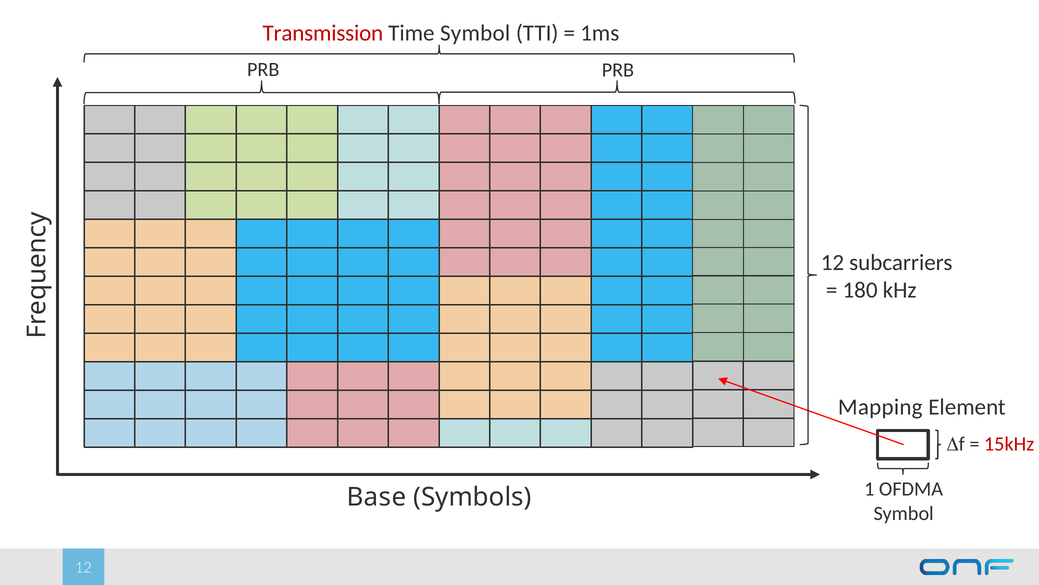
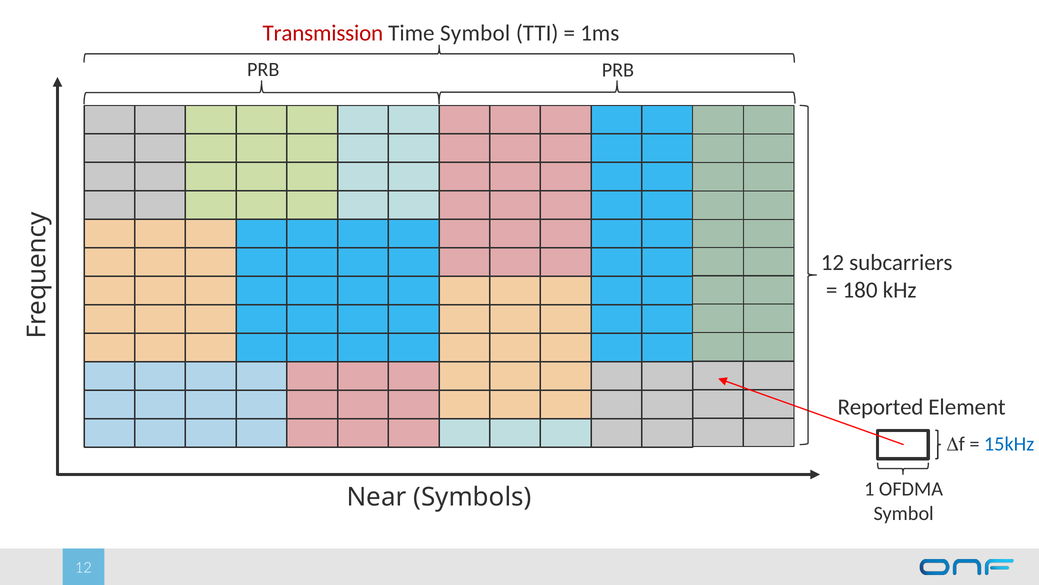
Mapping: Mapping -> Reported
15kHz colour: red -> blue
Base: Base -> Near
